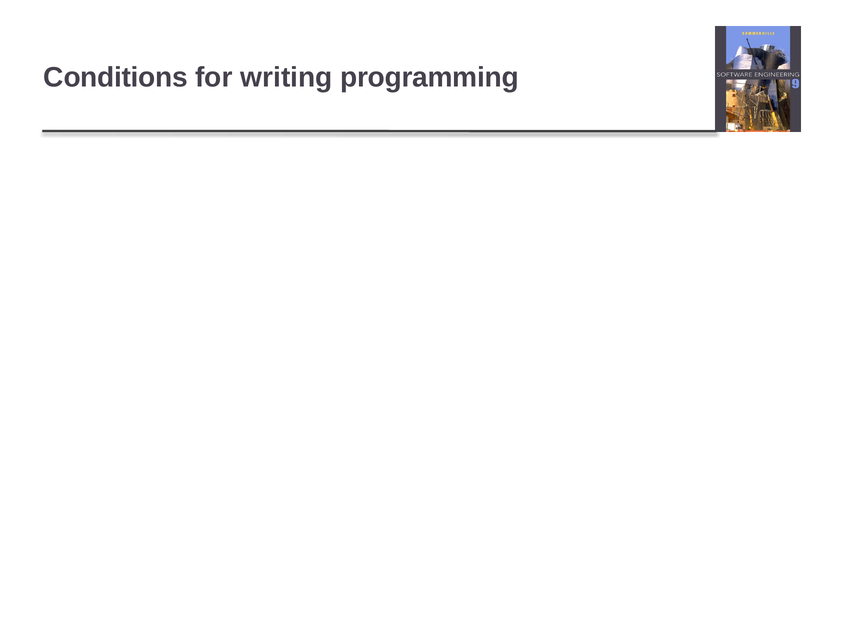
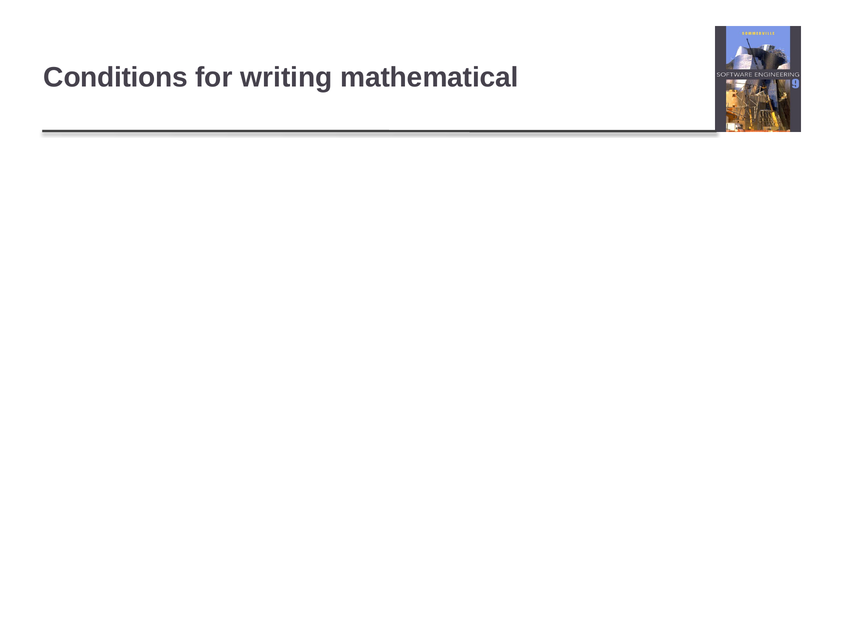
programming: programming -> mathematical
